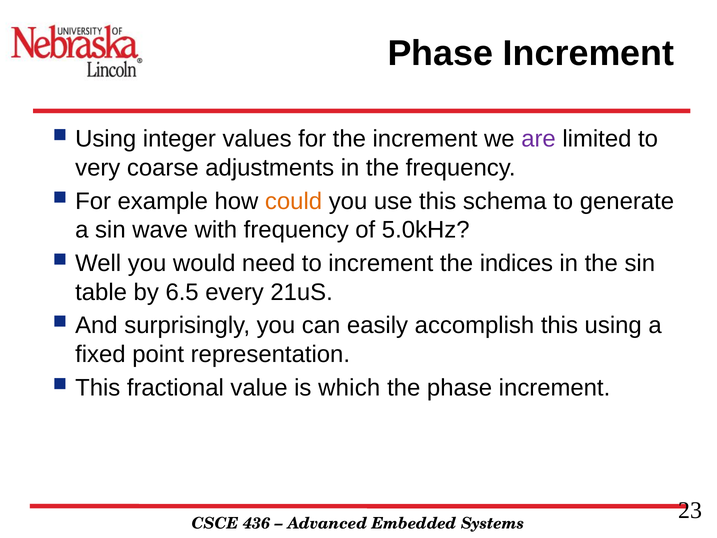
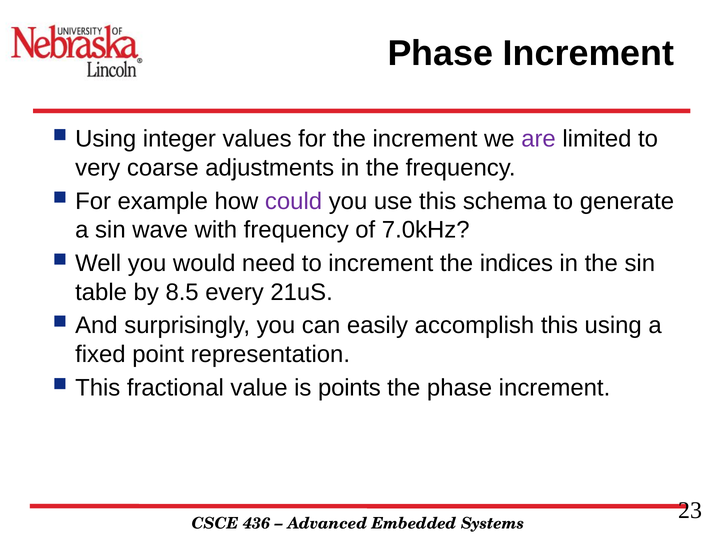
could colour: orange -> purple
5.0kHz: 5.0kHz -> 7.0kHz
6.5: 6.5 -> 8.5
which: which -> points
